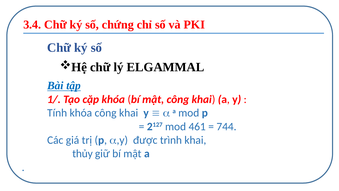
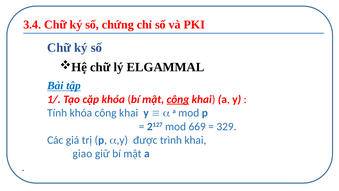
công at (178, 99) underline: none -> present
461: 461 -> 669
744: 744 -> 329
thủy: thủy -> giao
